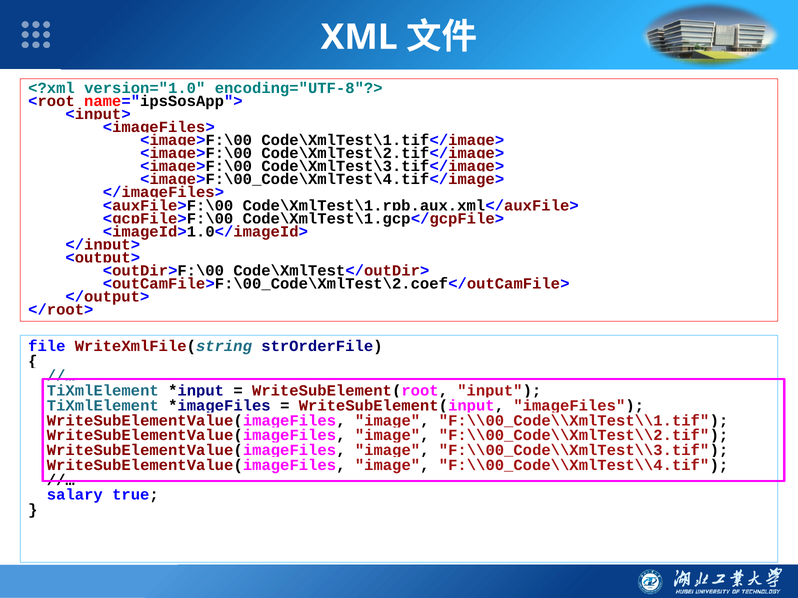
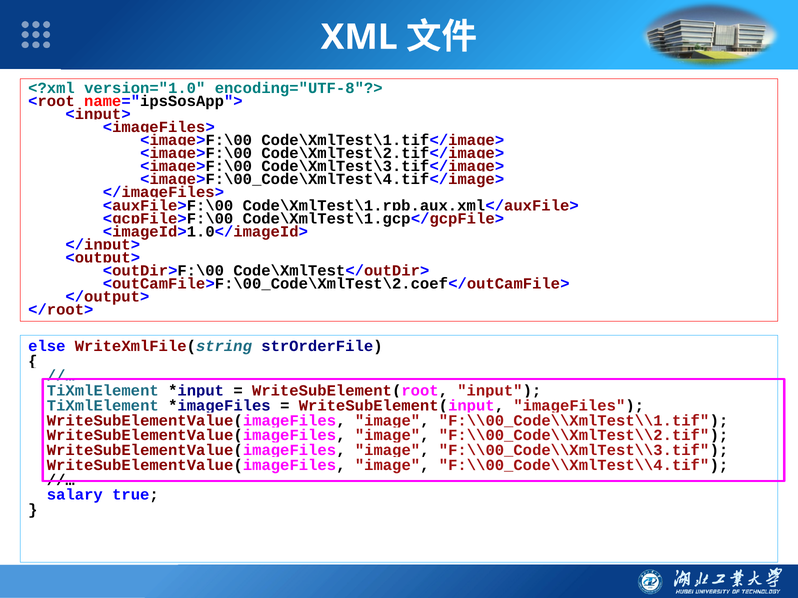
file: file -> else
